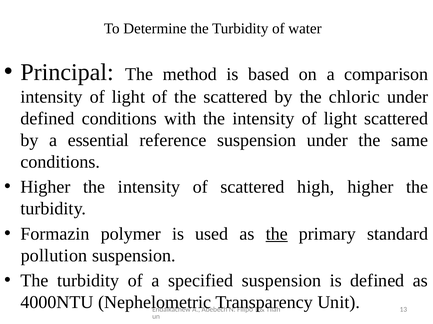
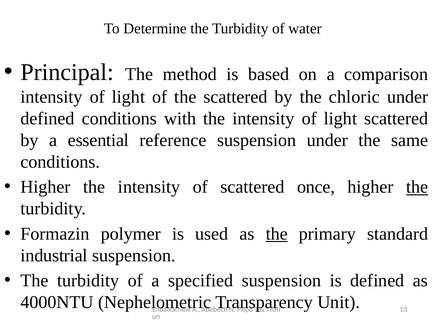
high: high -> once
the at (417, 187) underline: none -> present
pollution: pollution -> industrial
